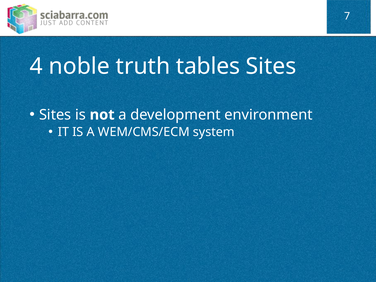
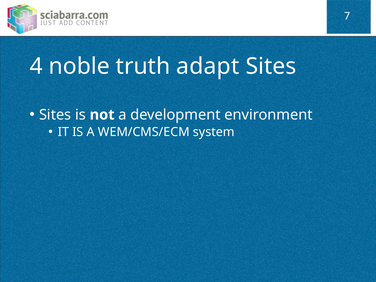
tables: tables -> adapt
